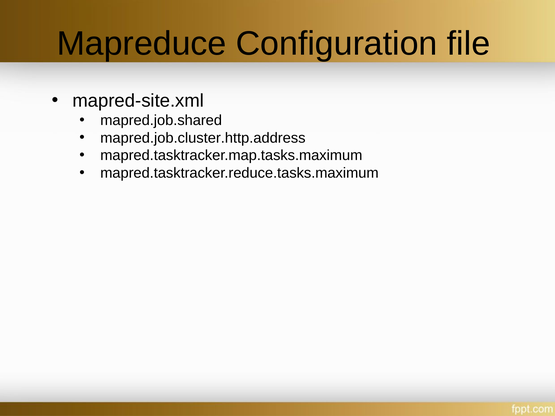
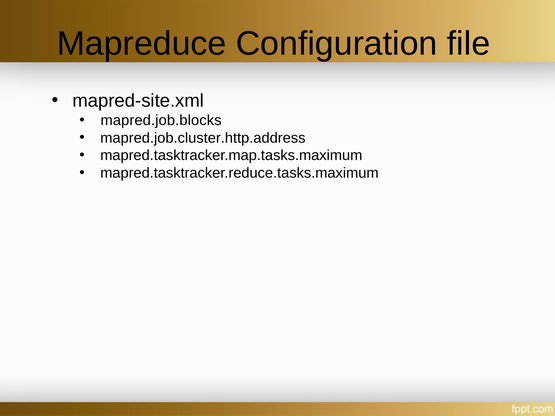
mapred.job.shared: mapred.job.shared -> mapred.job.blocks
